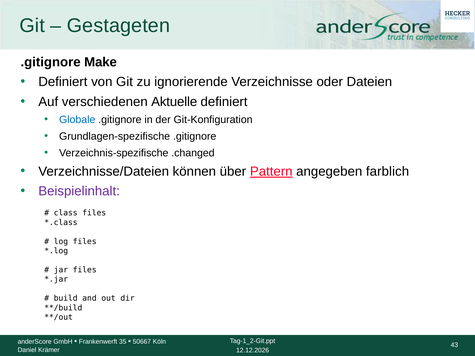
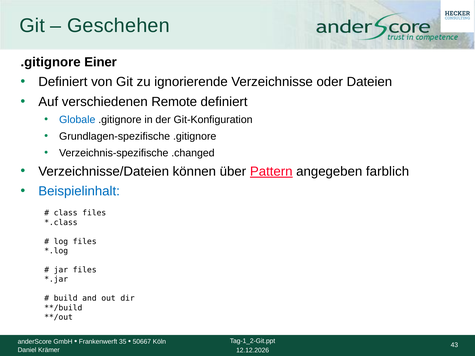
Gestageten: Gestageten -> Geschehen
Make: Make -> Einer
Aktuelle: Aktuelle -> Remote
Beispielinhalt colour: purple -> blue
